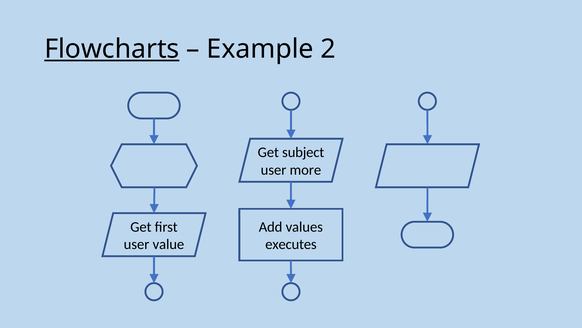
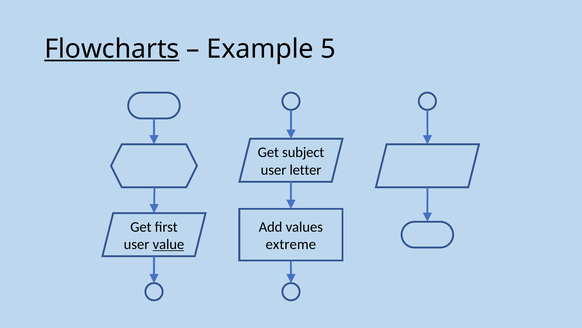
2: 2 -> 5
more: more -> letter
value underline: none -> present
executes: executes -> extreme
